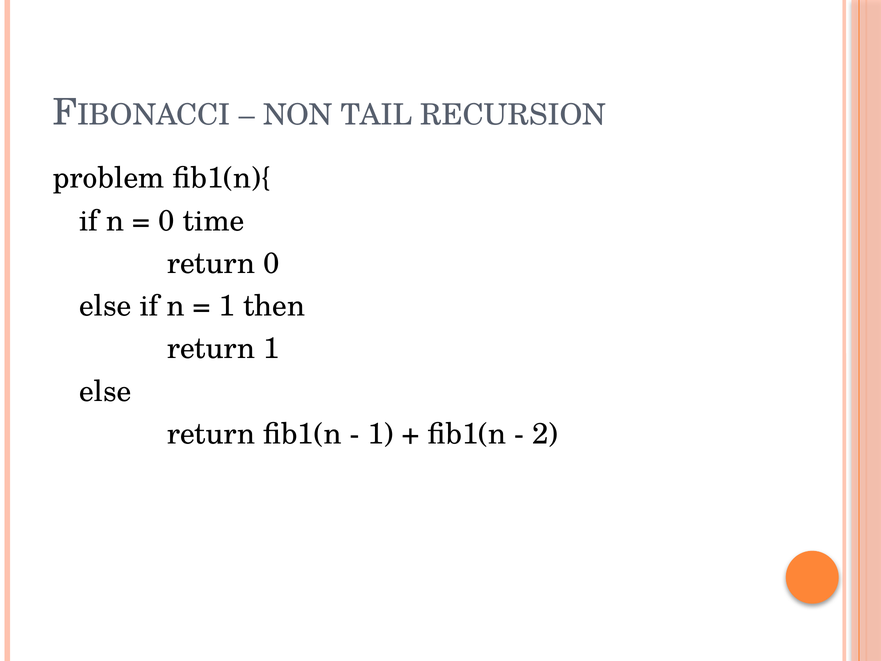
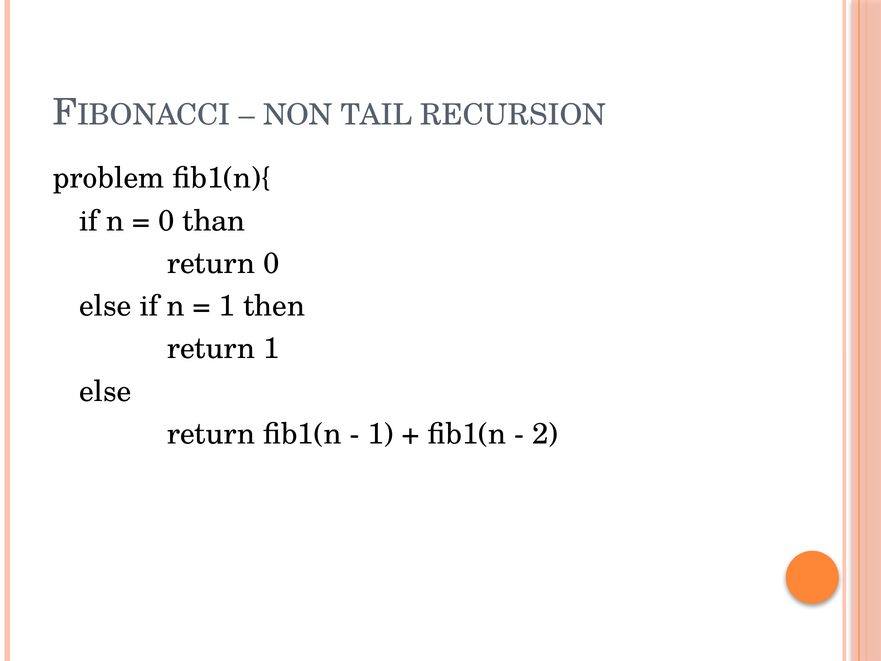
time: time -> than
